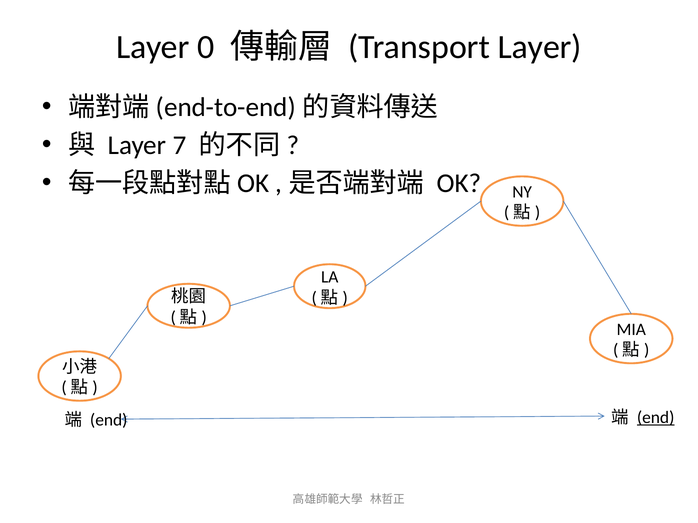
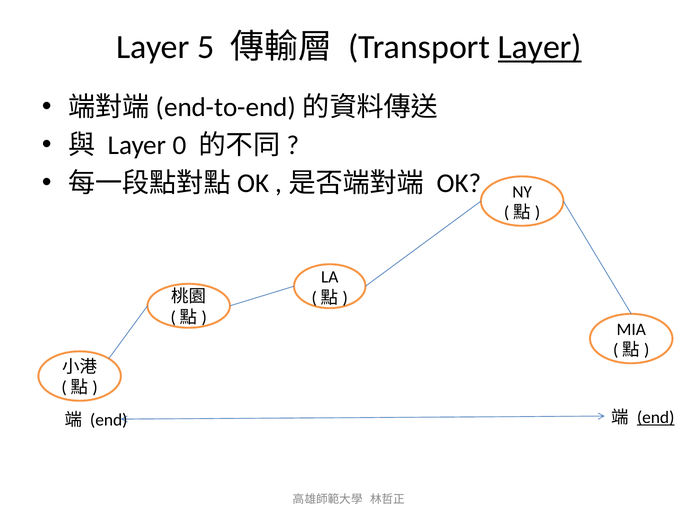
0: 0 -> 5
Layer at (540, 47) underline: none -> present
7: 7 -> 0
